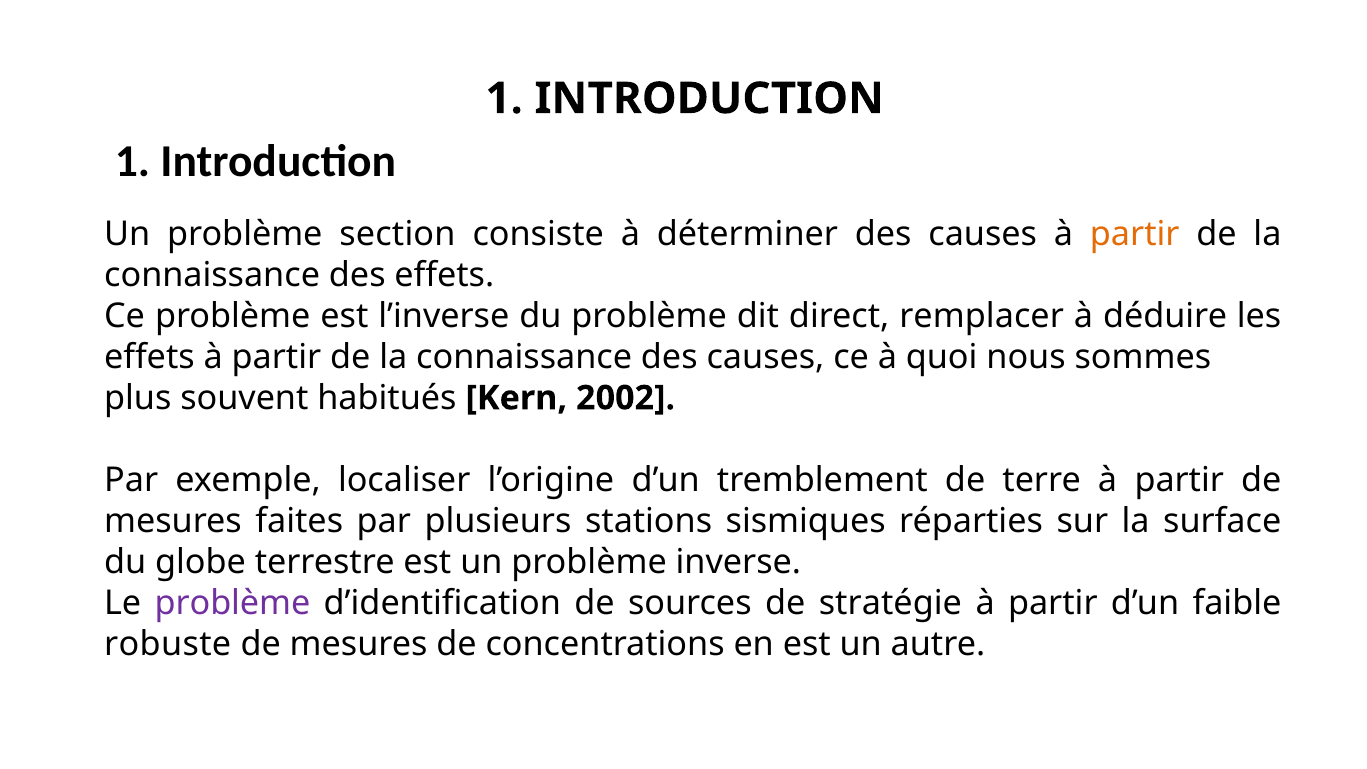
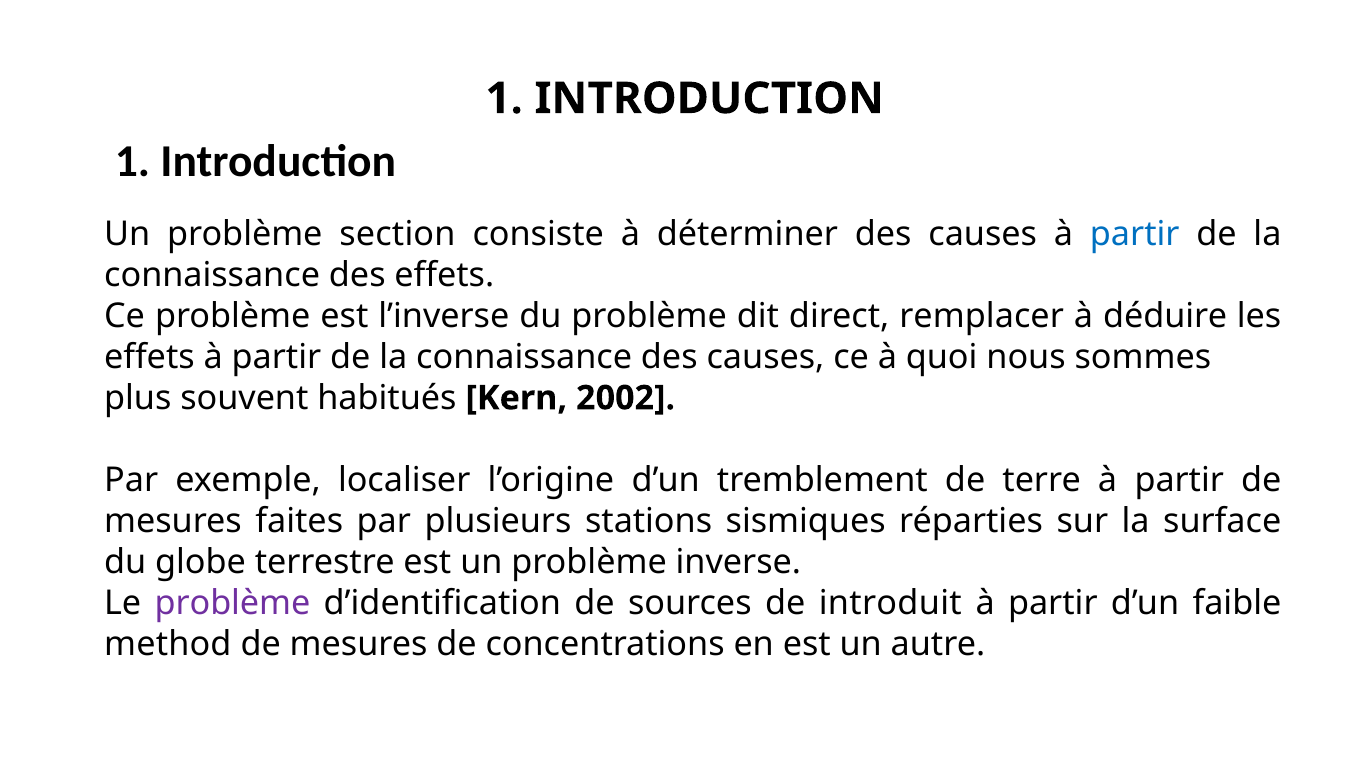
partir at (1135, 234) colour: orange -> blue
stratégie: stratégie -> introduit
robuste: robuste -> method
